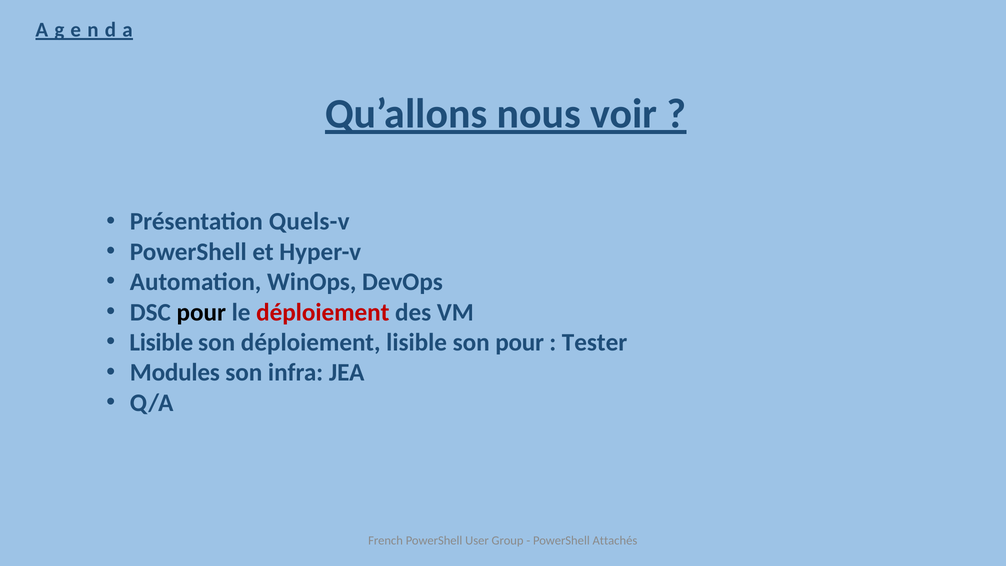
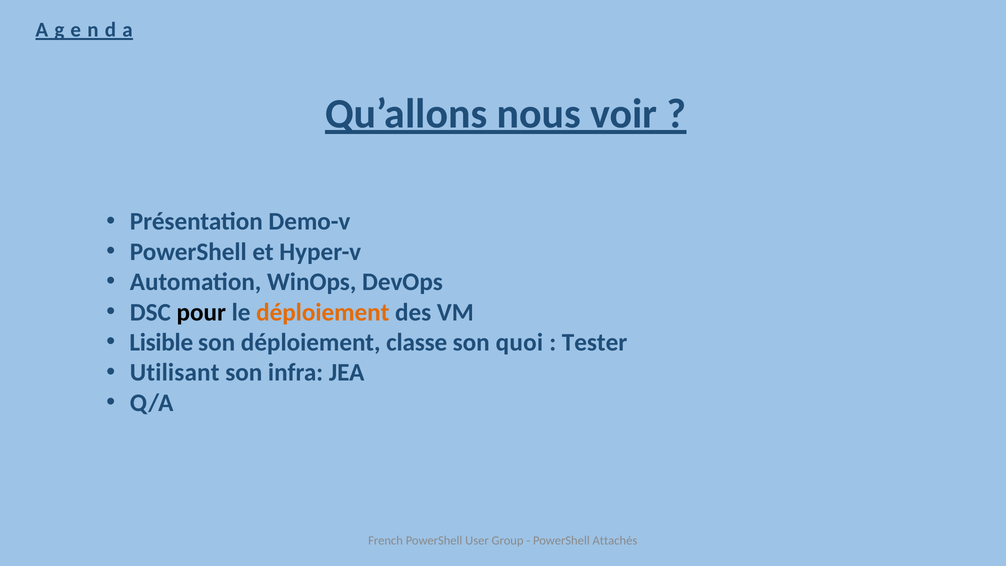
Quels-v: Quels-v -> Demo-v
déploiement at (323, 312) colour: red -> orange
déploiement lisible: lisible -> classe
son pour: pour -> quoi
Modules: Modules -> Utilisant
